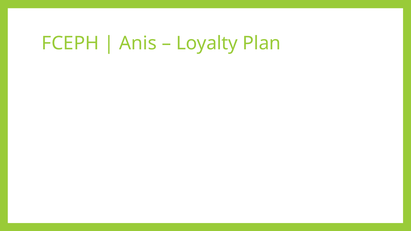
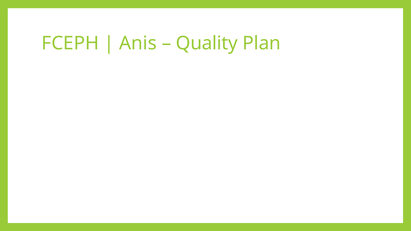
Loyalty: Loyalty -> Quality
